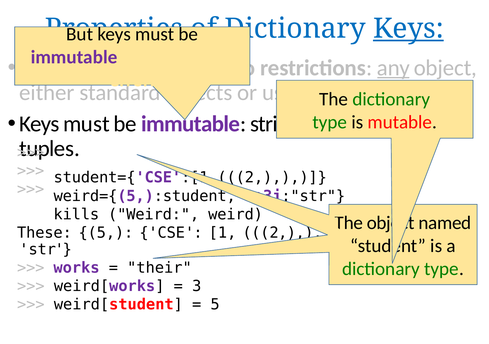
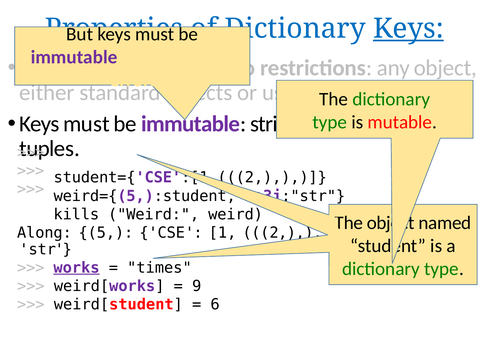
any underline: present -> none
These: These -> Along
works underline: none -> present
their: their -> times
3: 3 -> 9
5 at (215, 305): 5 -> 6
